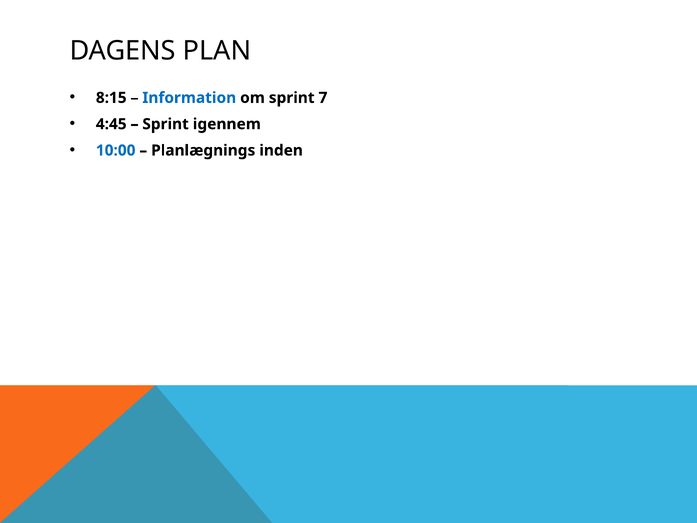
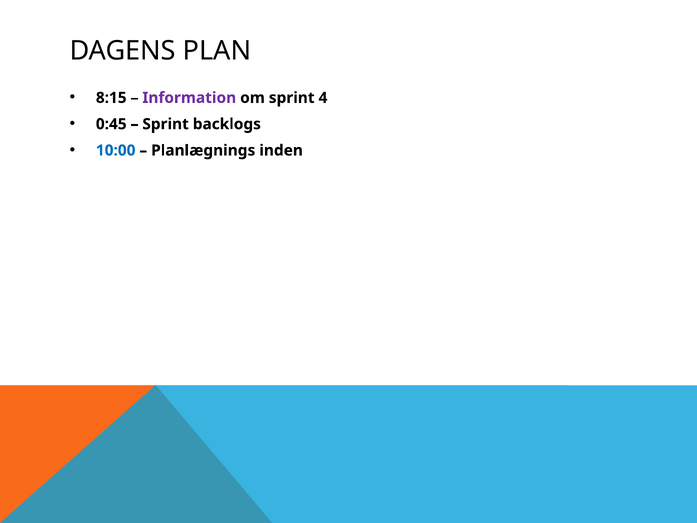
Information colour: blue -> purple
7: 7 -> 4
4:45: 4:45 -> 0:45
igennem: igennem -> backlogs
